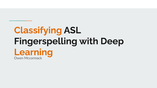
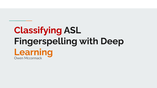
Classifying colour: orange -> red
